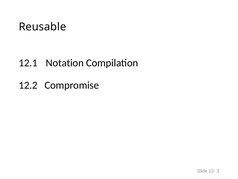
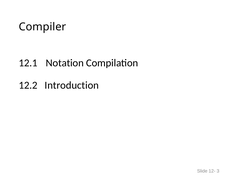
Reusable: Reusable -> Compiler
Compromise: Compromise -> Introduction
